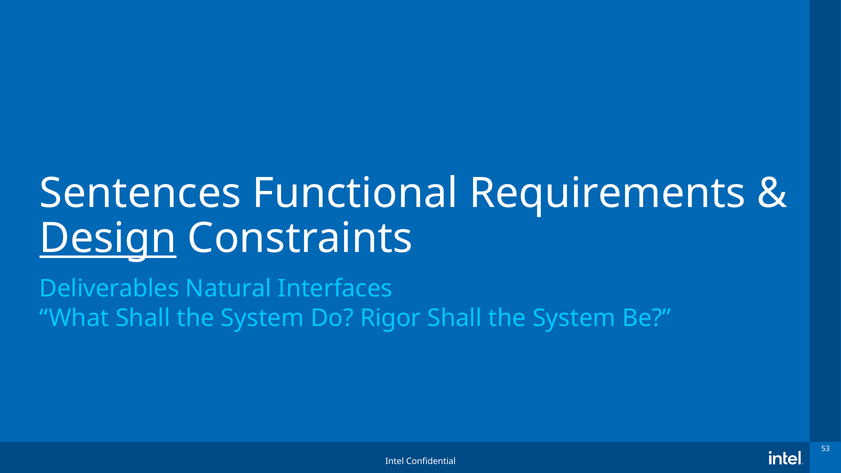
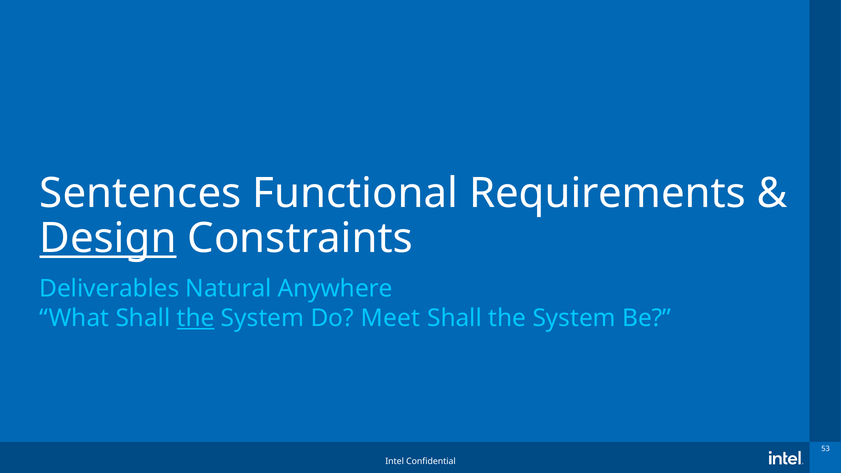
Interfaces: Interfaces -> Anywhere
the at (196, 318) underline: none -> present
Rigor: Rigor -> Meet
